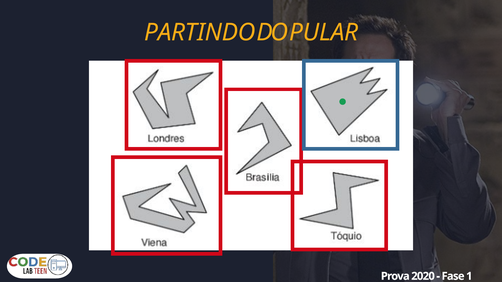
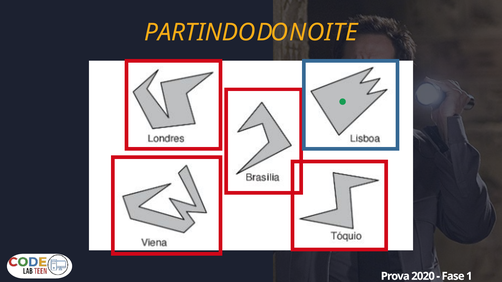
PULAR: PULAR -> NOITE
